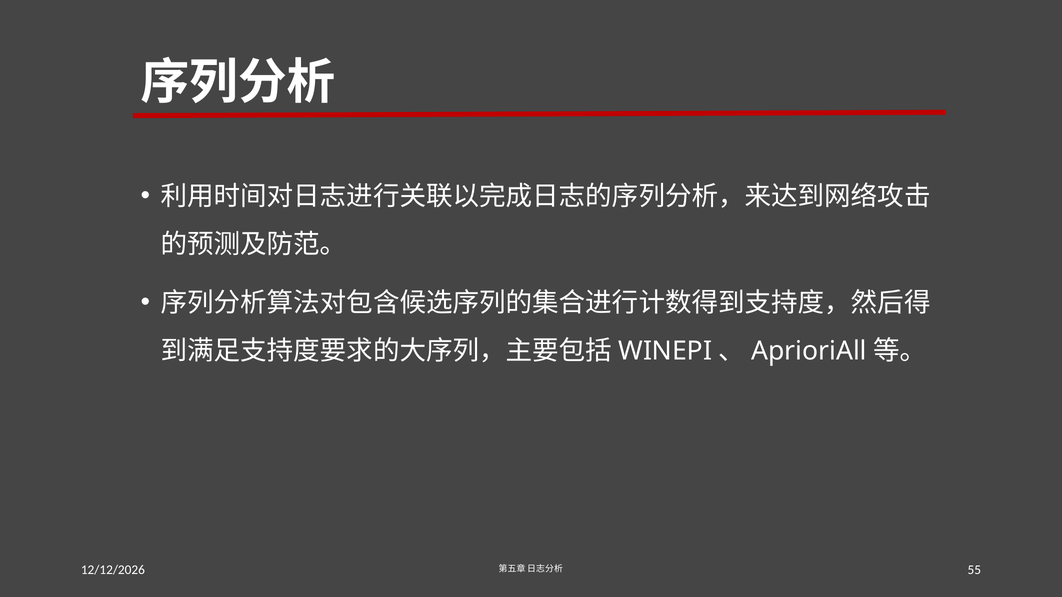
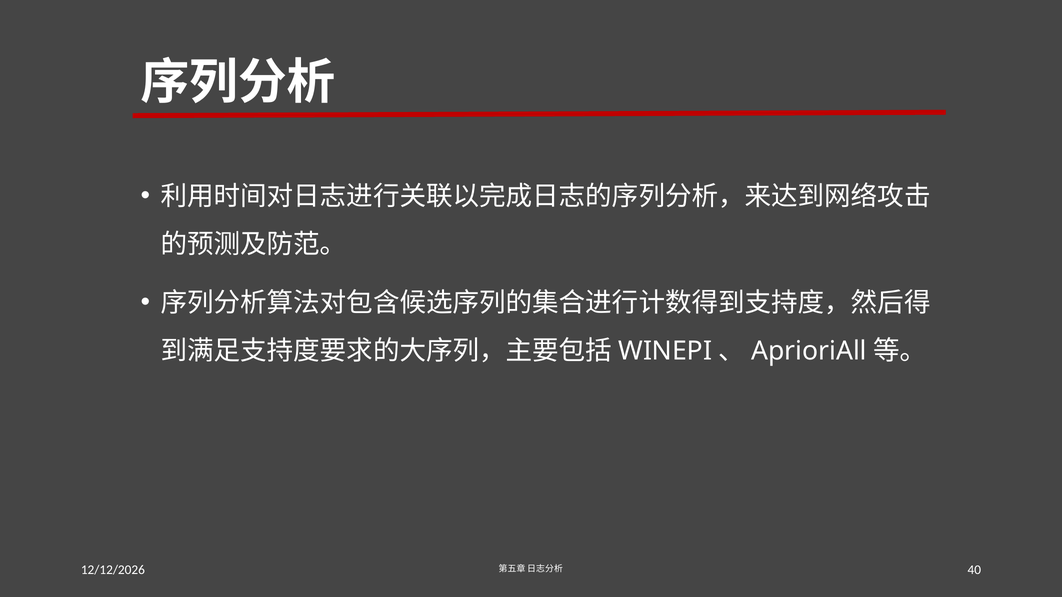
55: 55 -> 40
